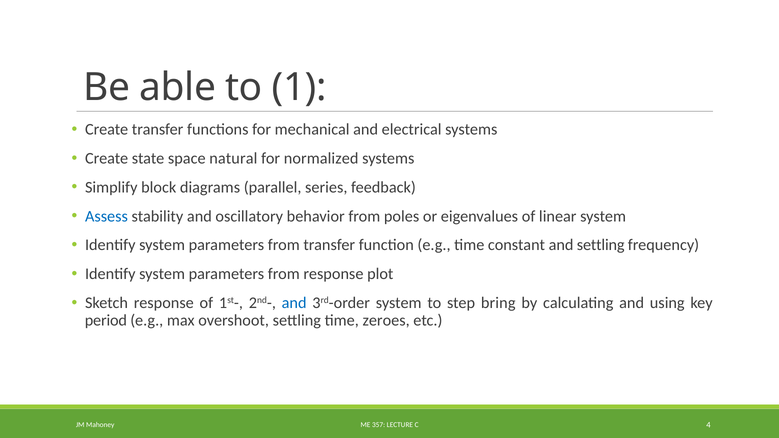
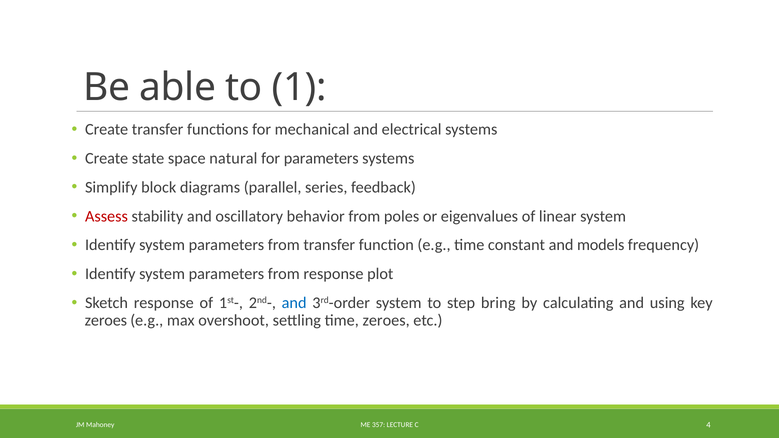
for normalized: normalized -> parameters
Assess colour: blue -> red
and settling: settling -> models
period at (106, 321): period -> zeroes
